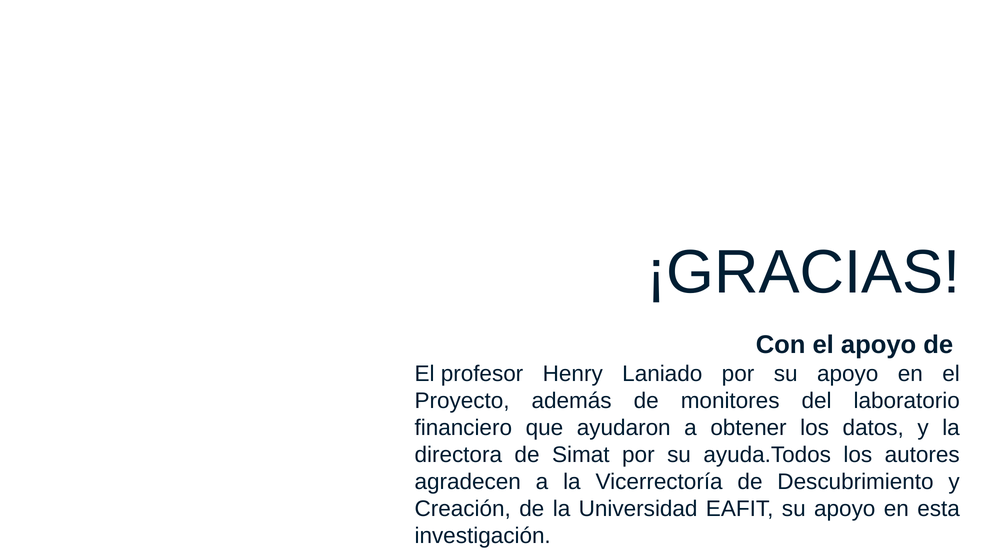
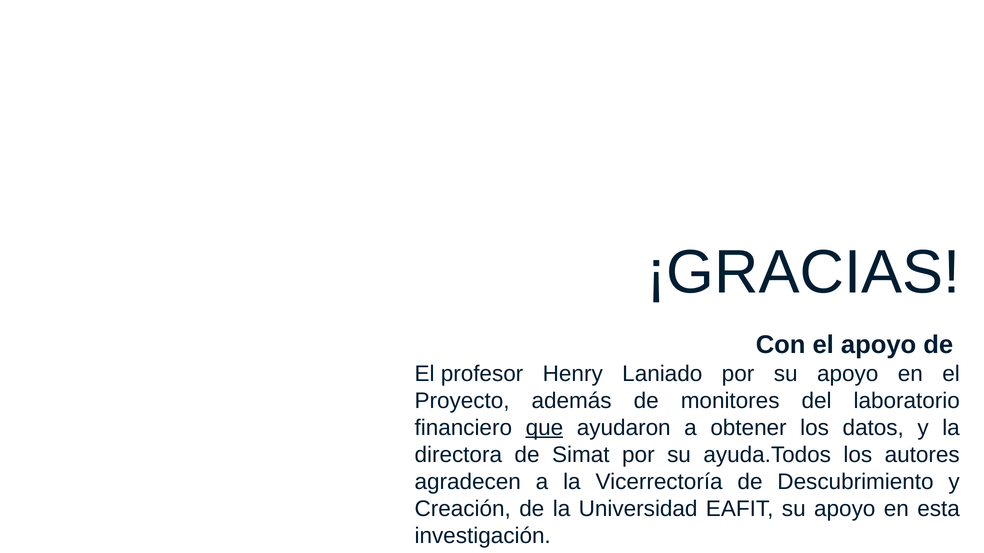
que underline: none -> present
